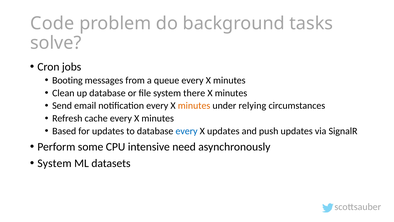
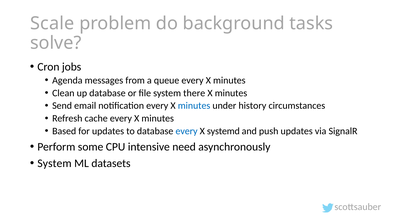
Code: Code -> Scale
Booting: Booting -> Agenda
minutes at (194, 106) colour: orange -> blue
relying: relying -> history
X updates: updates -> systemd
